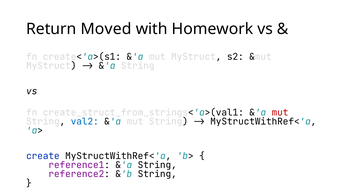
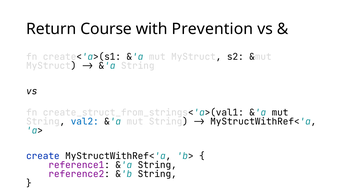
Moved: Moved -> Course
Homework: Homework -> Prevention
mut at (280, 113) colour: red -> black
